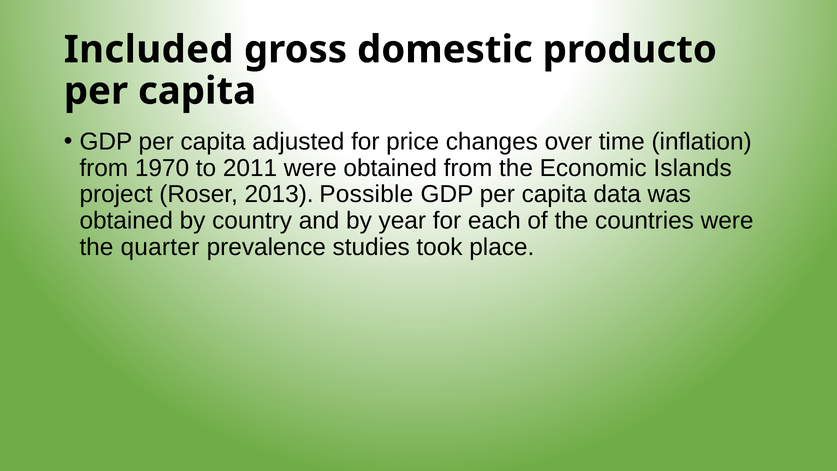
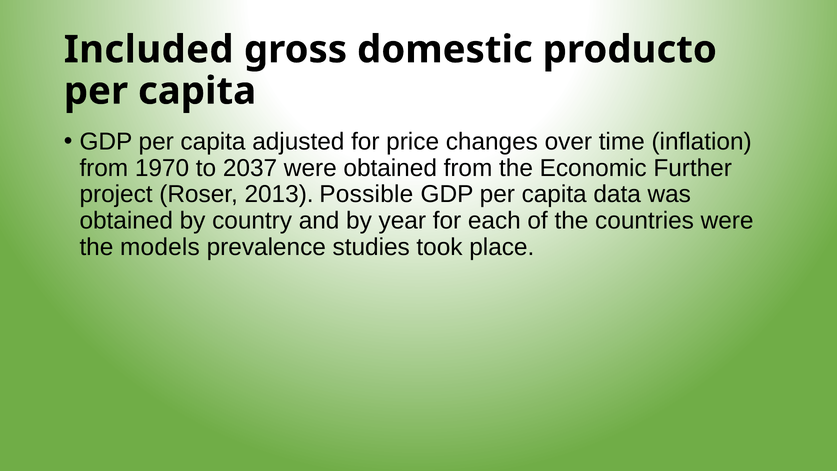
2011: 2011 -> 2037
Islands: Islands -> Further
quarter: quarter -> models
